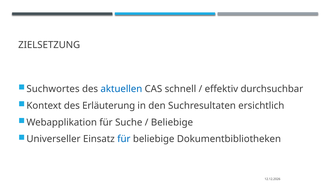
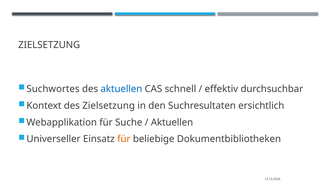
des Erläuterung: Erläuterung -> Zielsetzung
Beliebige at (172, 122): Beliebige -> Aktuellen
für at (124, 139) colour: blue -> orange
